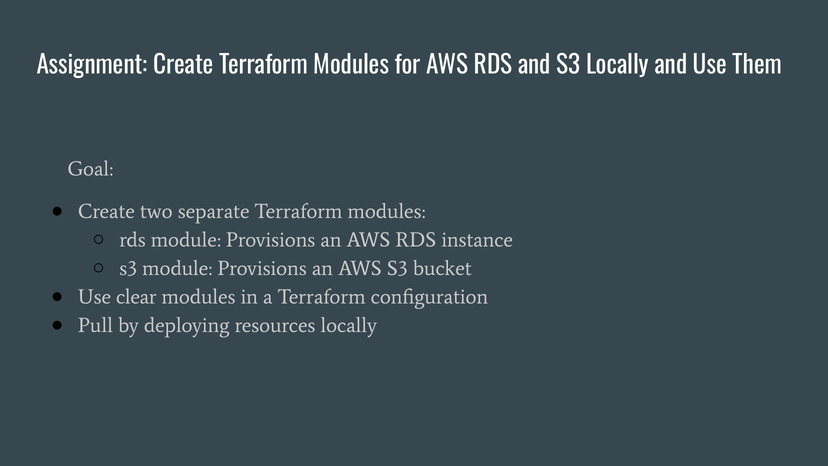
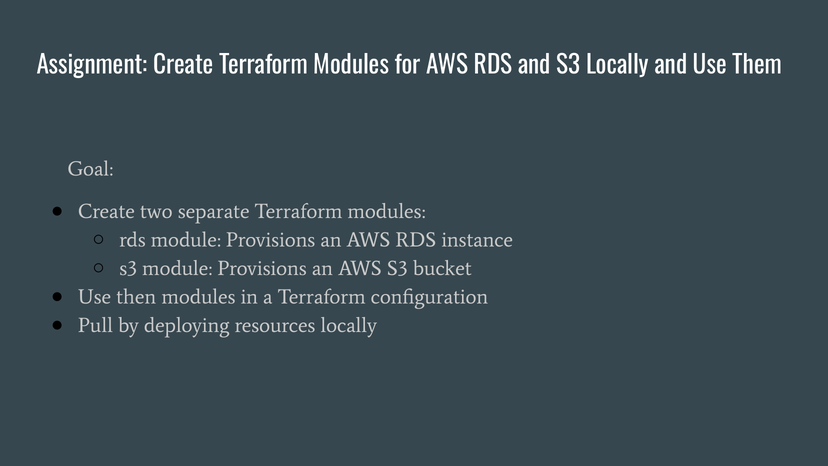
clear: clear -> then
